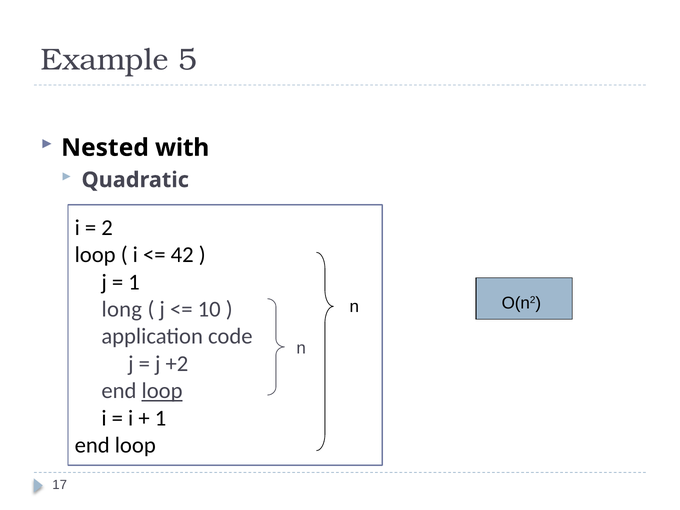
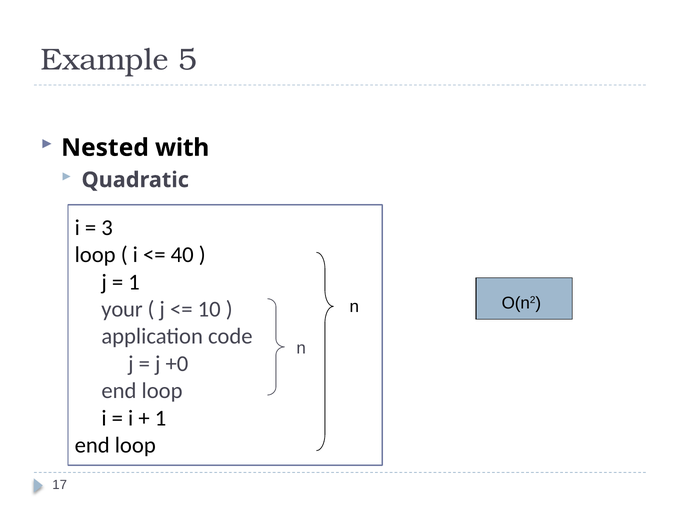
2: 2 -> 3
42: 42 -> 40
long: long -> your
+2: +2 -> +0
loop at (162, 391) underline: present -> none
